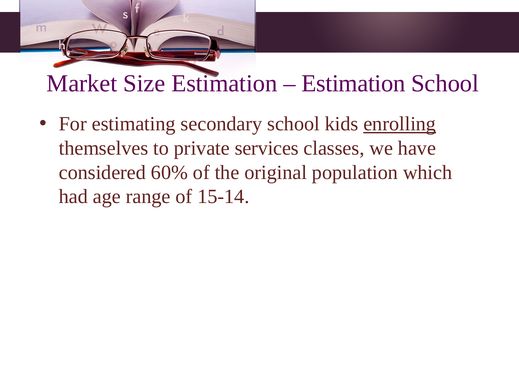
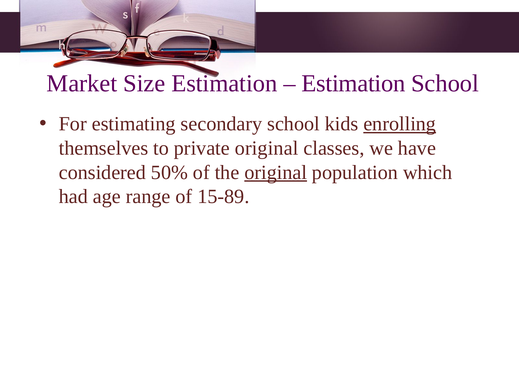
private services: services -> original
60%: 60% -> 50%
original at (276, 173) underline: none -> present
15-14: 15-14 -> 15-89
